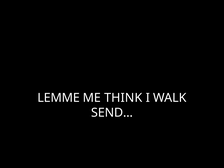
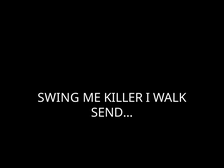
LEMME: LEMME -> SWING
THINK: THINK -> KILLER
